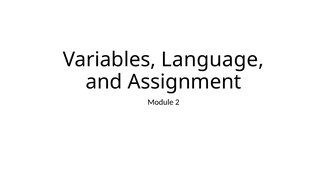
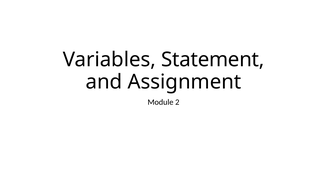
Language: Language -> Statement
